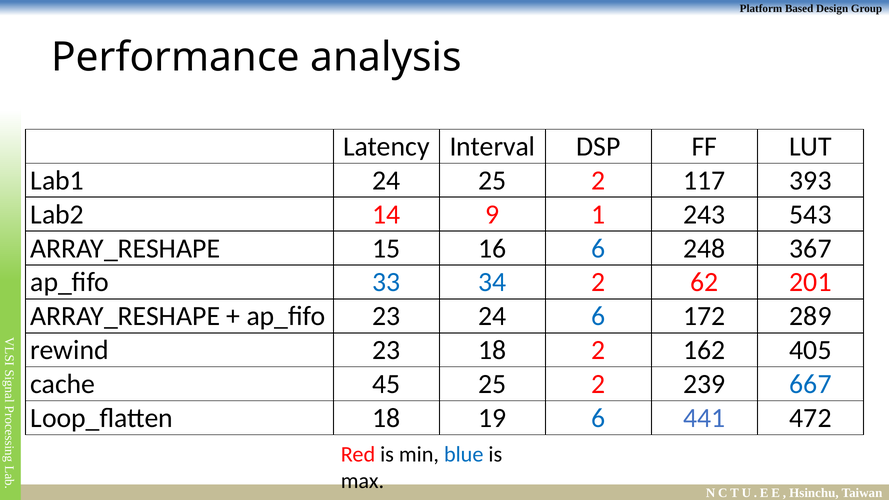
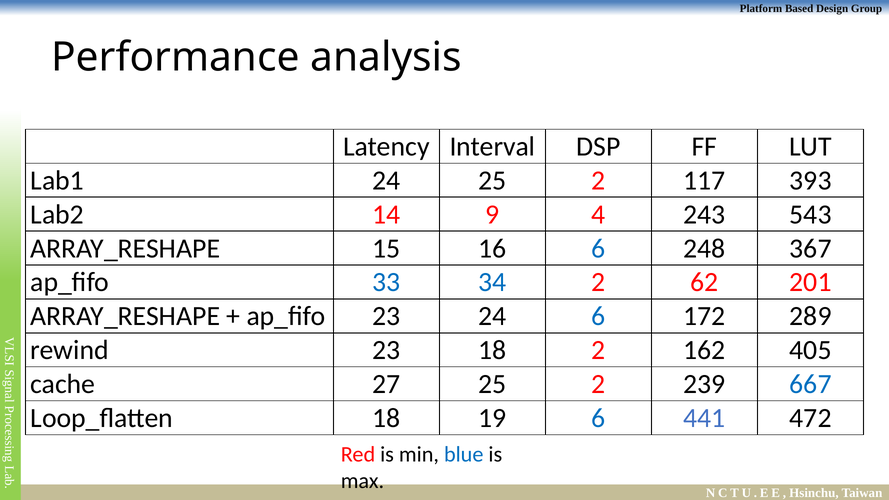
1: 1 -> 4
45: 45 -> 27
